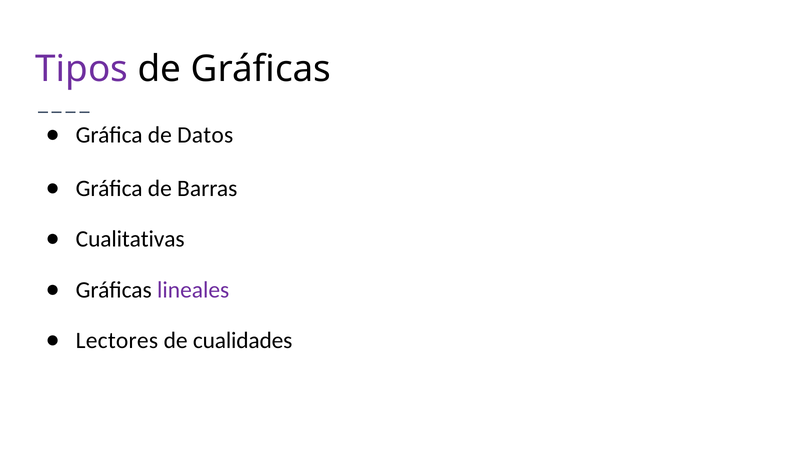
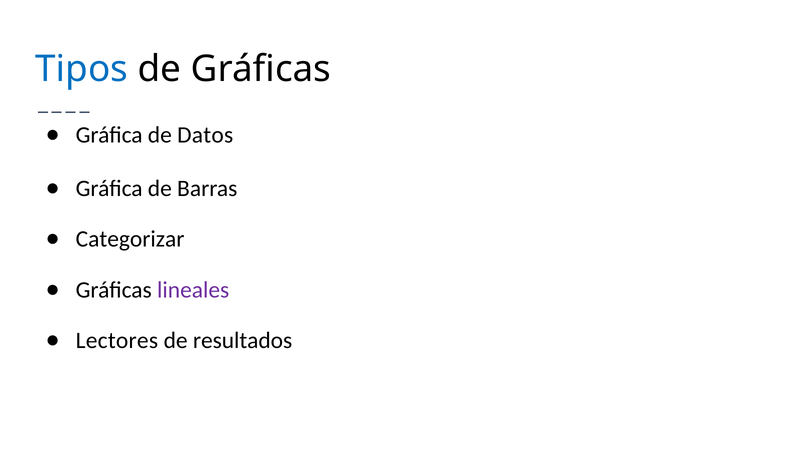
Tipos colour: purple -> blue
Cualitativas: Cualitativas -> Categorizar
cualidades: cualidades -> resultados
